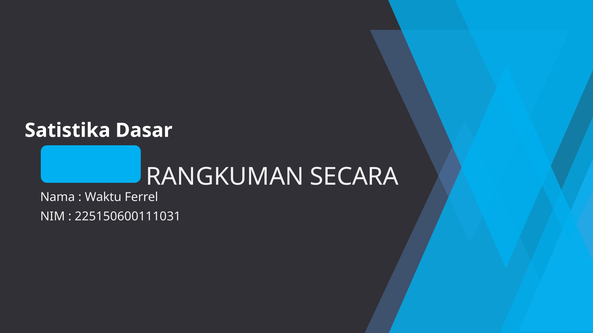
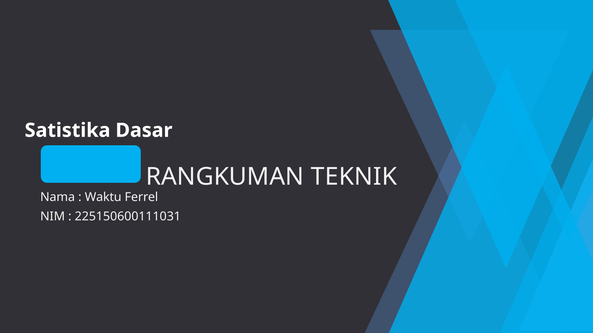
SECARA: SECARA -> TEKNIK
